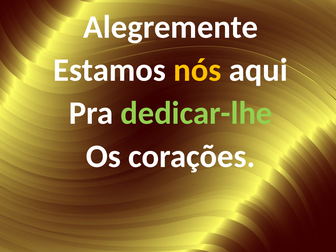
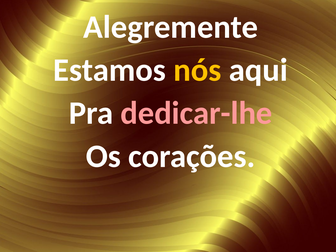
dedicar-lhe colour: light green -> pink
